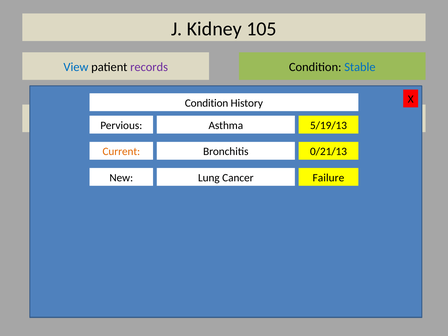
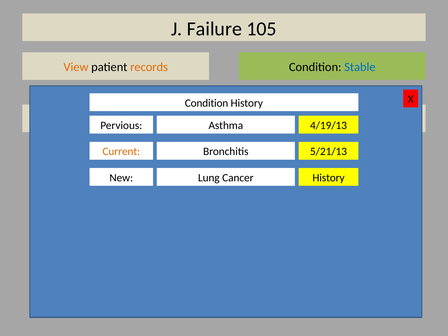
Kidney: Kidney -> Failure
View colour: blue -> orange
records colour: purple -> orange
5/19/13: 5/19/13 -> 4/19/13
0/21/13: 0/21/13 -> 5/21/13
Failure at (328, 178): Failure -> History
